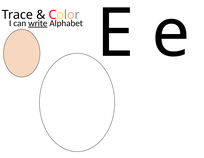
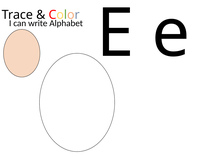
write underline: present -> none
